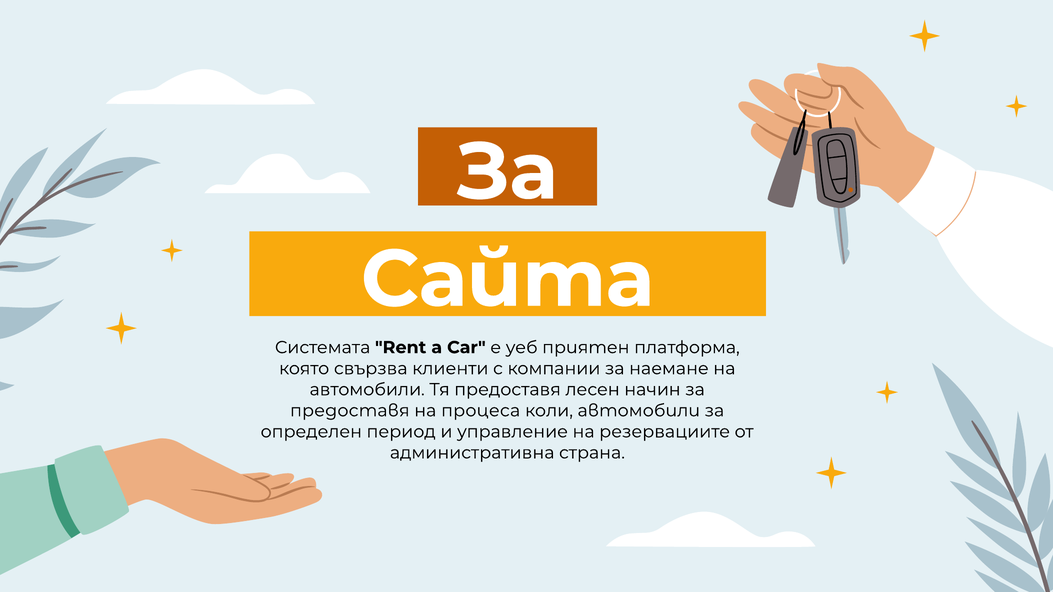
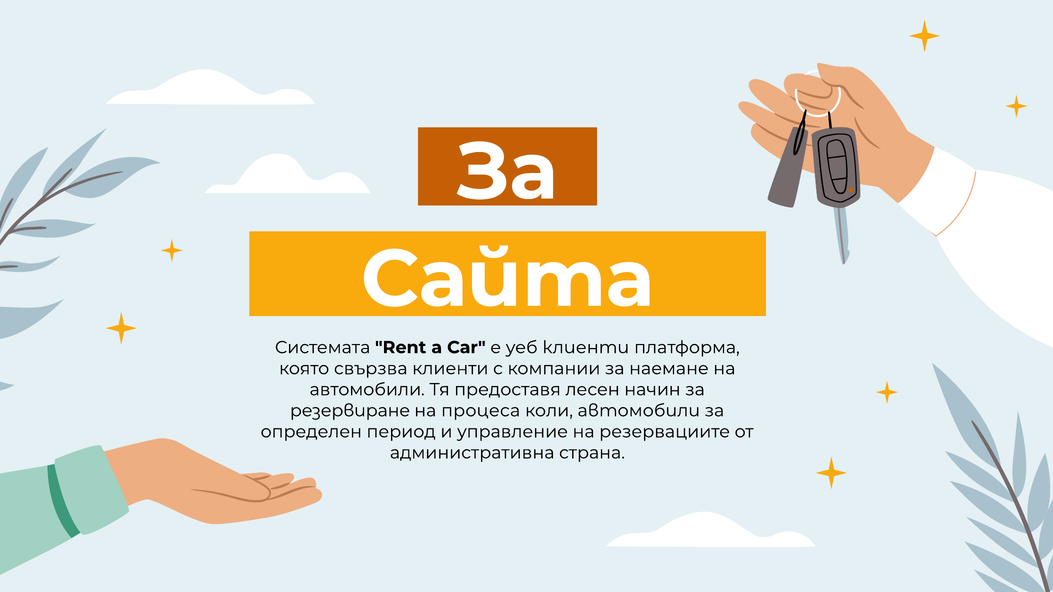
уеб приятен: приятен -> клиенти
предоставя at (350, 411): предоставя -> резервиране
